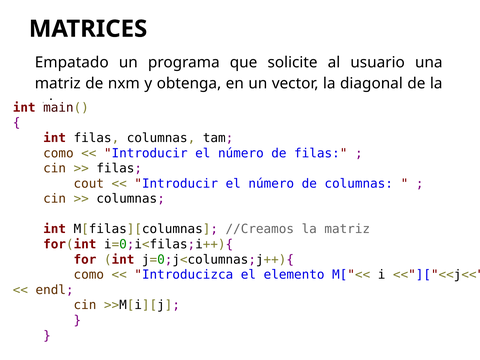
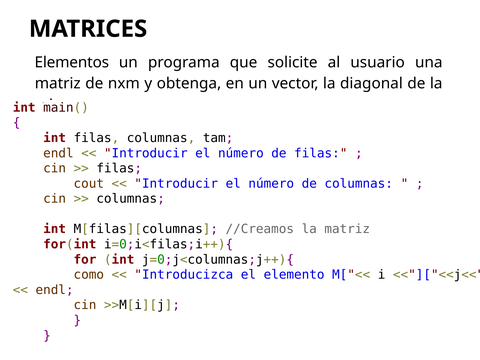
Empatado: Empatado -> Elementos
como at (58, 153): como -> endl
